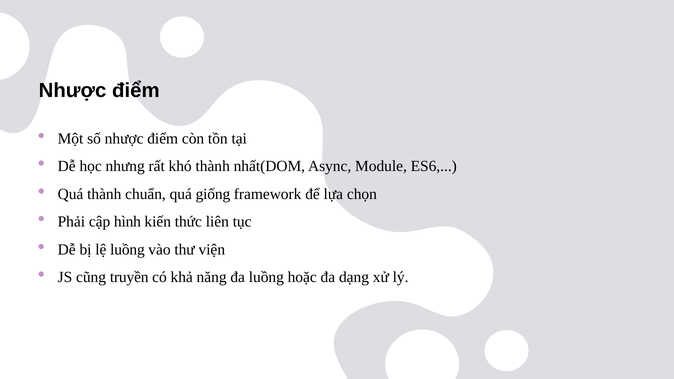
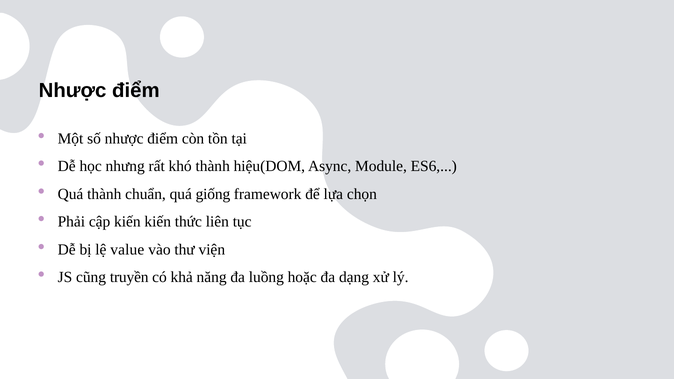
nhất(DOM: nhất(DOM -> hiệu(DOM
cập hình: hình -> kiến
lệ luồng: luồng -> value
